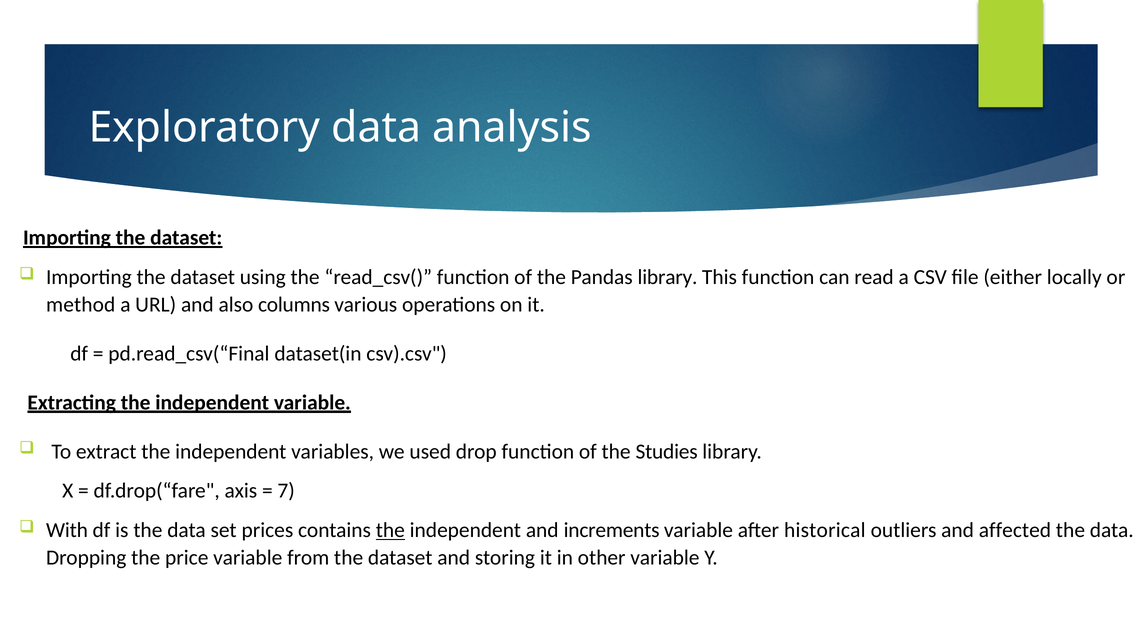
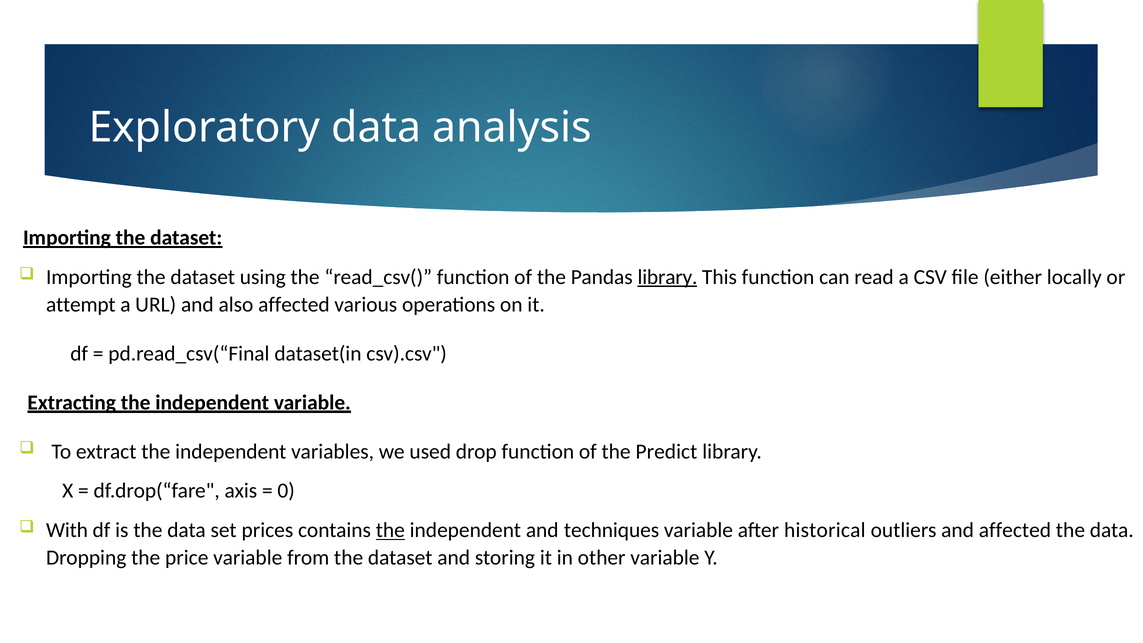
library at (668, 277) underline: none -> present
method: method -> attempt
also columns: columns -> affected
Studies: Studies -> Predict
7: 7 -> 0
increments: increments -> techniques
